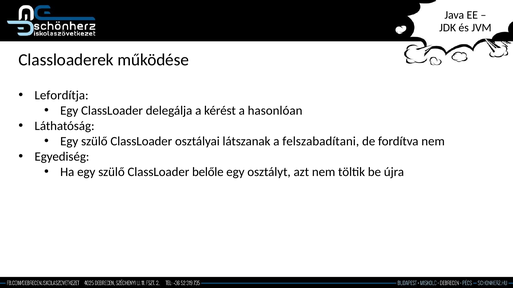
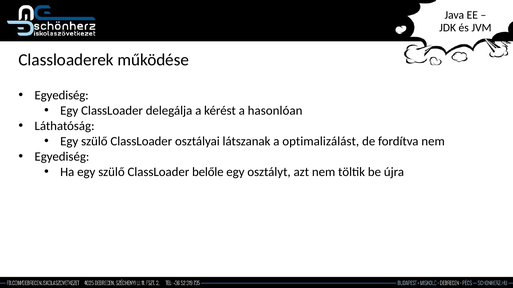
Lefordítja at (62, 95): Lefordítja -> Egyediség
felszabadítani: felszabadítani -> optimalizálást
